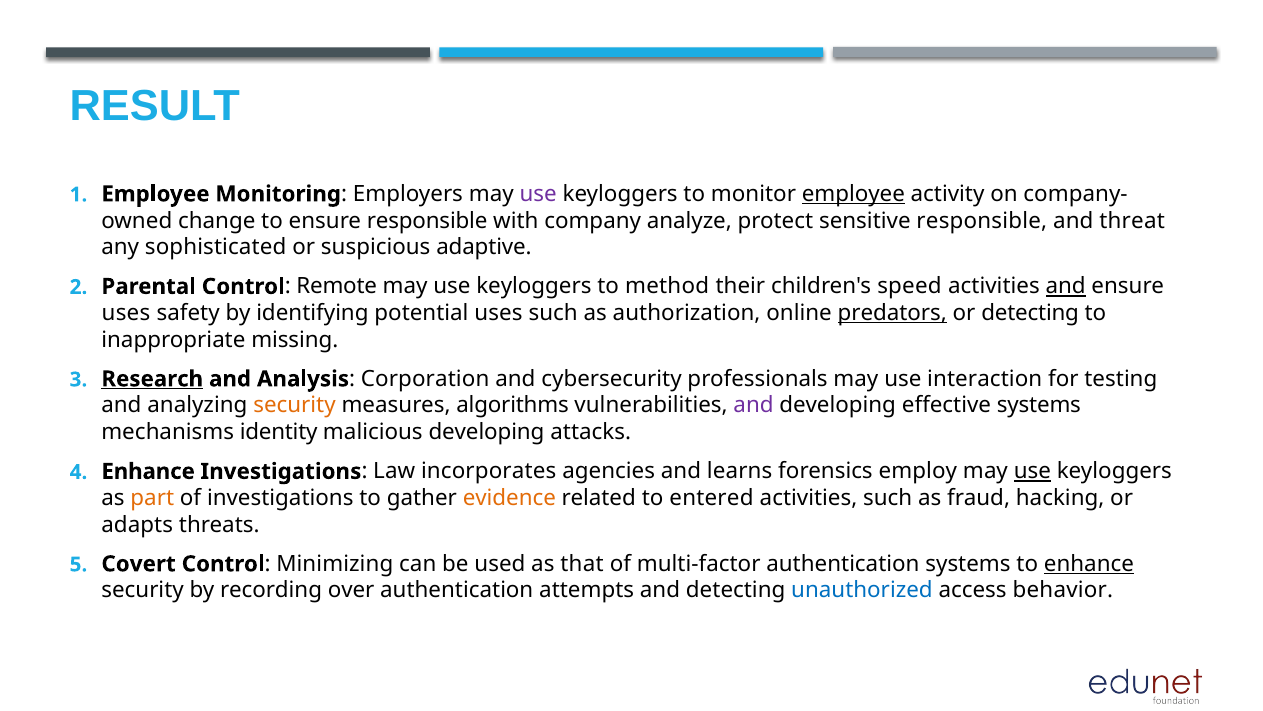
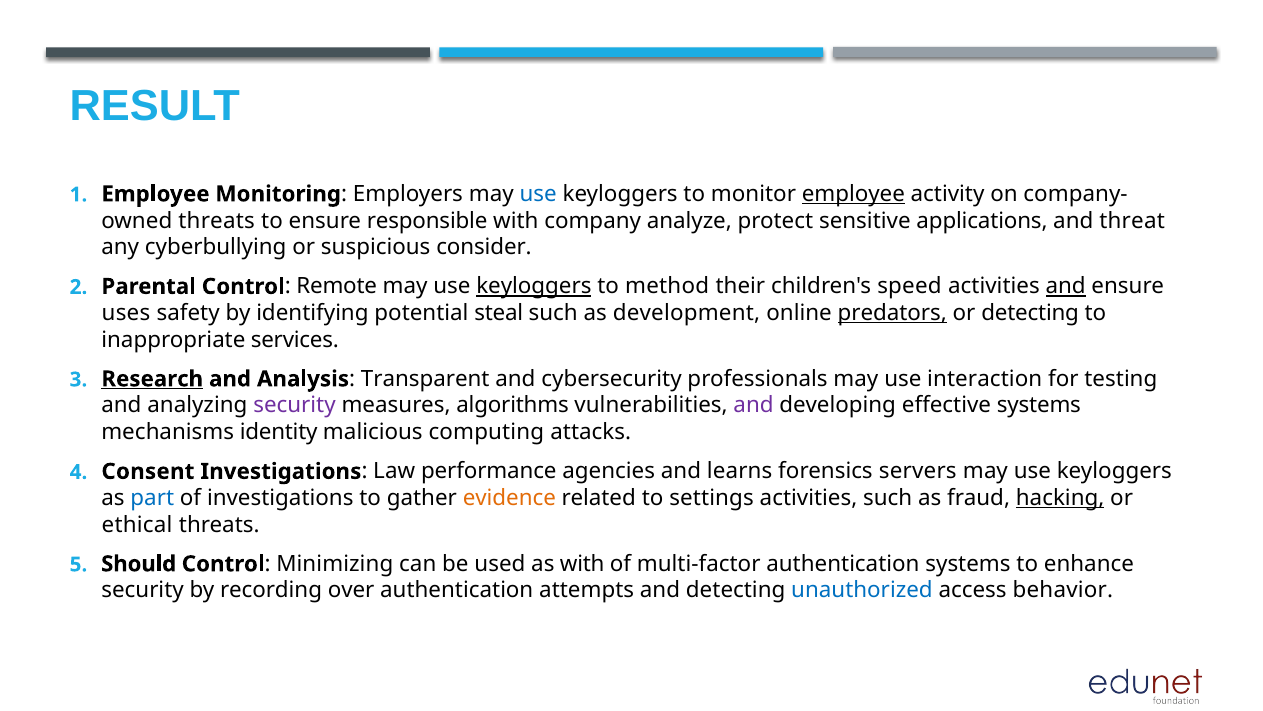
use at (538, 194) colour: purple -> blue
change at (217, 220): change -> threats
sensitive responsible: responsible -> applications
sophisticated: sophisticated -> cyberbullying
adaptive: adaptive -> consider
keyloggers at (534, 286) underline: none -> present
potential uses: uses -> steal
authorization: authorization -> development
missing: missing -> services
Corporation: Corporation -> Transparent
security at (295, 405) colour: orange -> purple
malicious developing: developing -> computing
Enhance at (148, 471): Enhance -> Consent
incorporates: incorporates -> performance
employ: employ -> servers
use at (1032, 471) underline: present -> none
part colour: orange -> blue
entered: entered -> settings
hacking underline: none -> present
adapts: adapts -> ethical
Covert: Covert -> Should
as that: that -> with
enhance at (1089, 564) underline: present -> none
